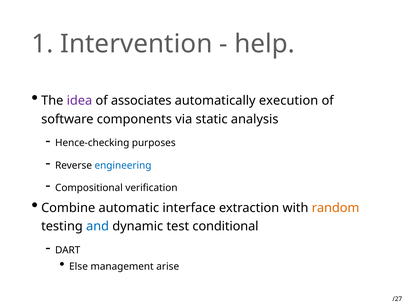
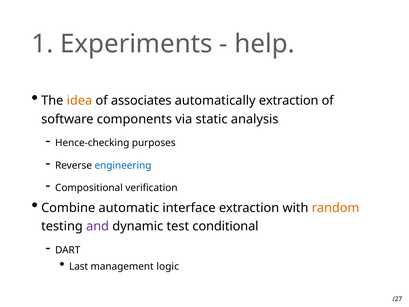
Intervention: Intervention -> Experiments
idea colour: purple -> orange
automatically execution: execution -> extraction
and colour: blue -> purple
Else: Else -> Last
arise: arise -> logic
